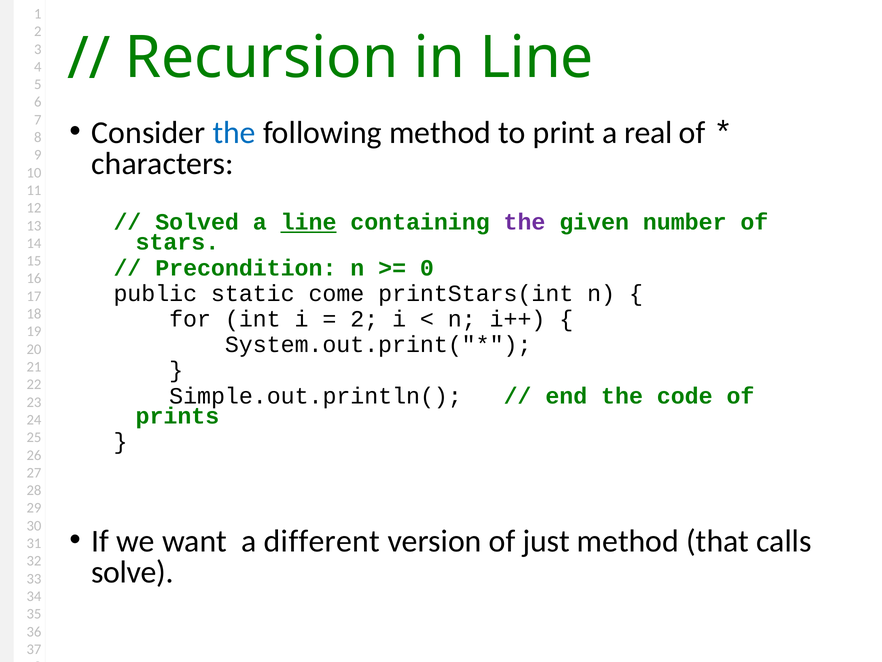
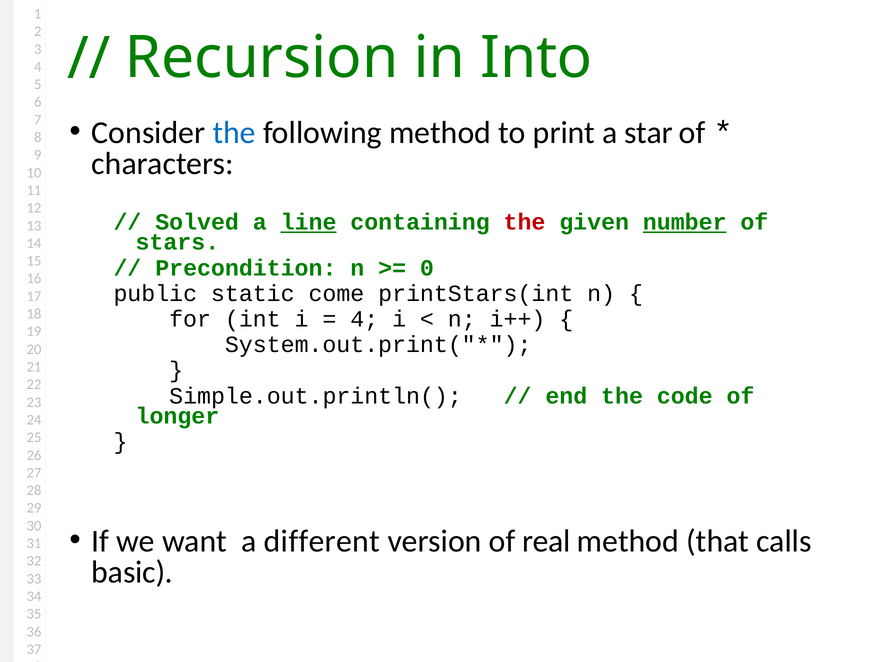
in Line: Line -> Into
real: real -> star
the at (525, 222) colour: purple -> red
number underline: none -> present
2 at (364, 319): 2 -> 4
prints: prints -> longer
just: just -> real
solve: solve -> basic
